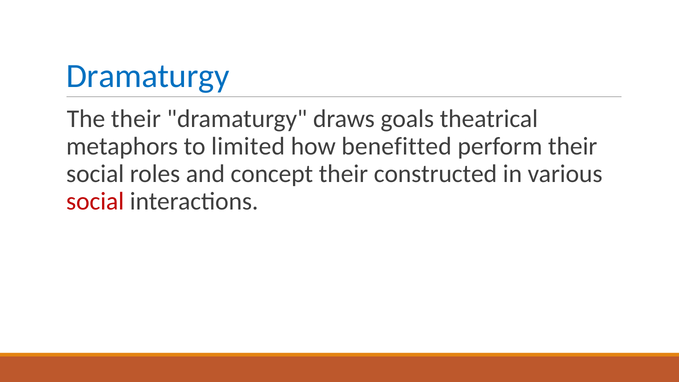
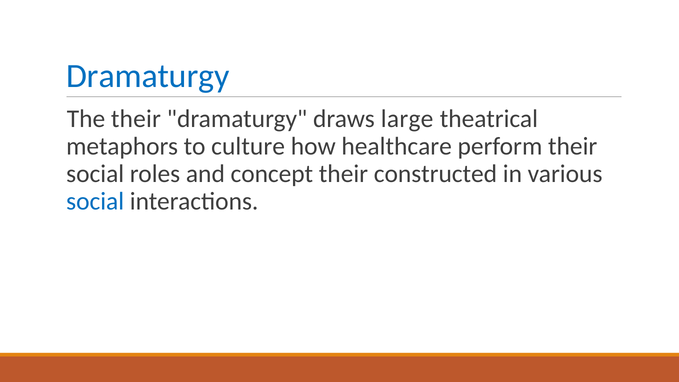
goals: goals -> large
limited: limited -> culture
benefitted: benefitted -> healthcare
social at (95, 201) colour: red -> blue
